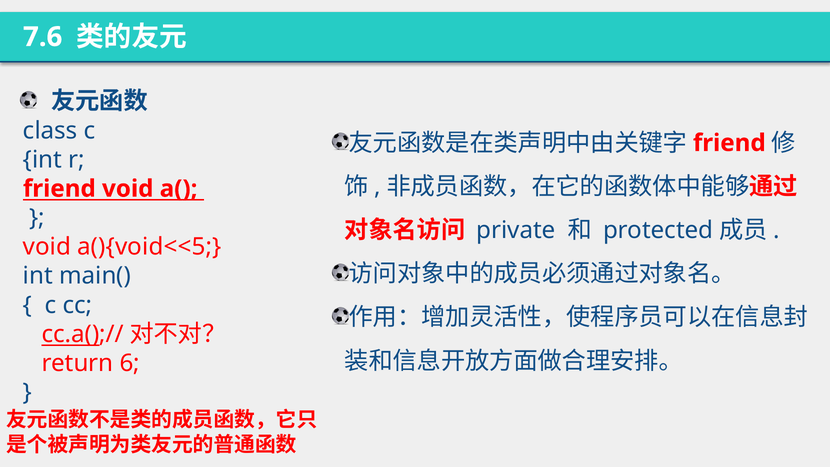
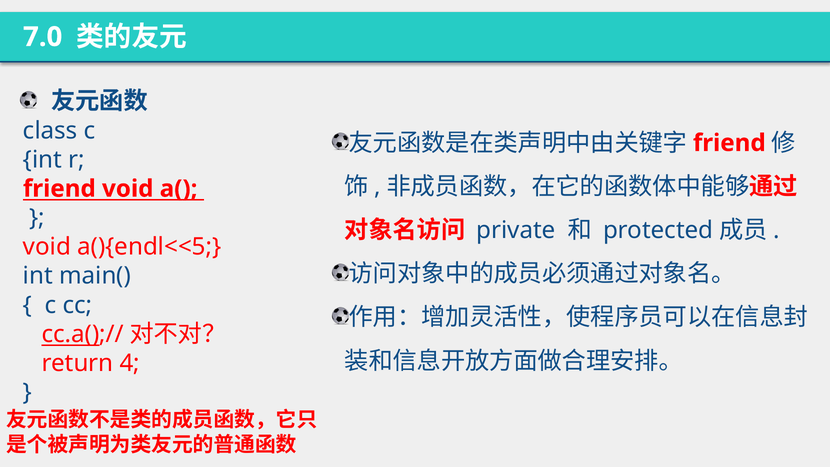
7.6: 7.6 -> 7.0
a(){void<<5: a(){void<<5 -> a(){endl<<5
6: 6 -> 4
